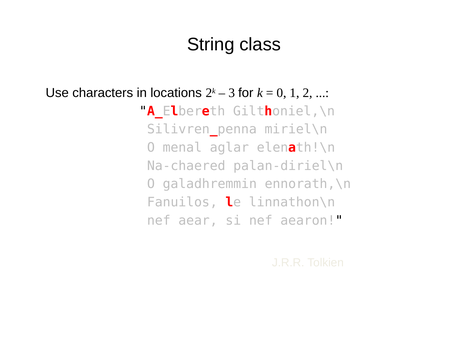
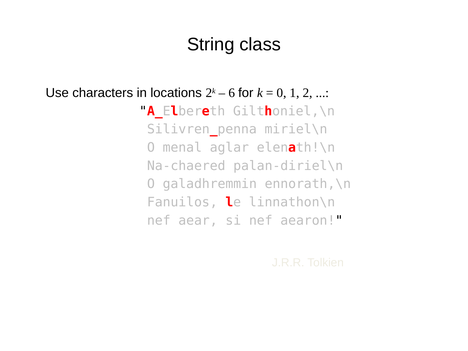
3: 3 -> 6
